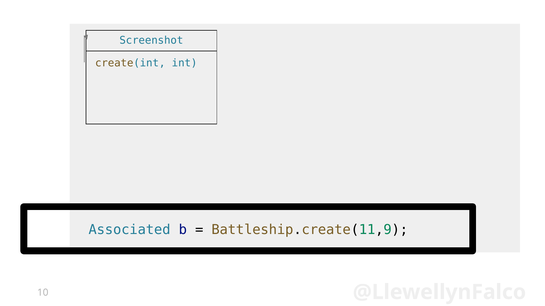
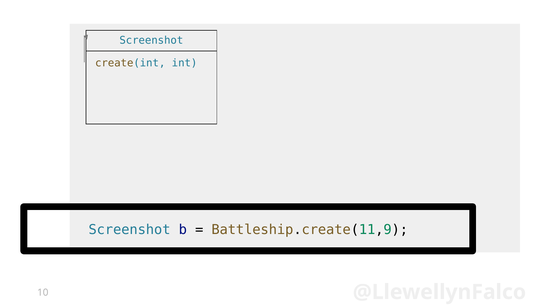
Associated at (129, 230): Associated -> Screenshot
